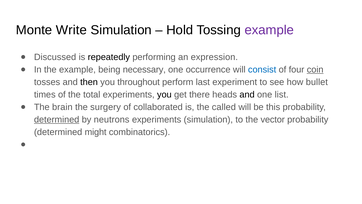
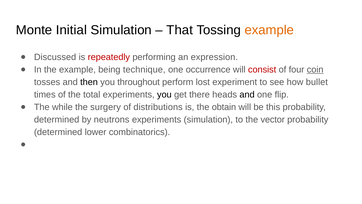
Write: Write -> Initial
Hold: Hold -> That
example at (269, 30) colour: purple -> orange
repeatedly colour: black -> red
necessary: necessary -> technique
consist colour: blue -> red
last: last -> lost
list: list -> flip
brain: brain -> while
collaborated: collaborated -> distributions
called: called -> obtain
determined at (57, 119) underline: present -> none
might: might -> lower
